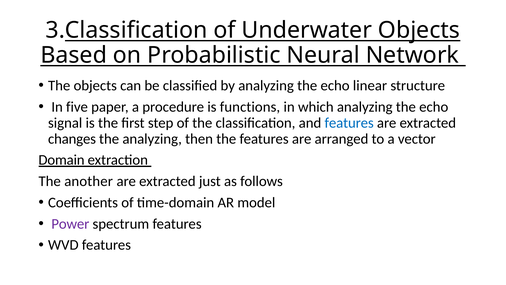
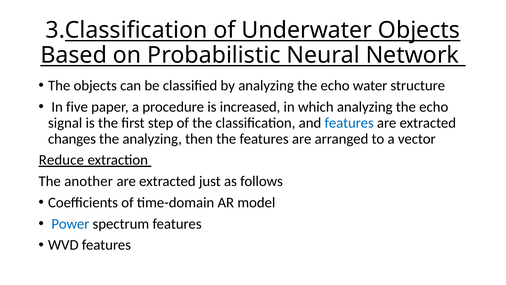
linear: linear -> water
functions: functions -> increased
Domain: Domain -> Reduce
Power colour: purple -> blue
